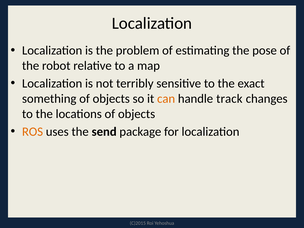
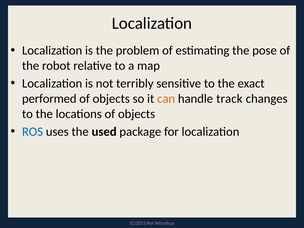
something: something -> performed
ROS colour: orange -> blue
send: send -> used
